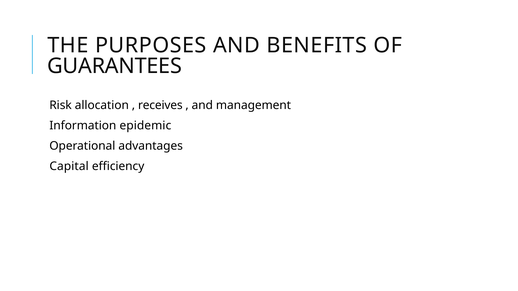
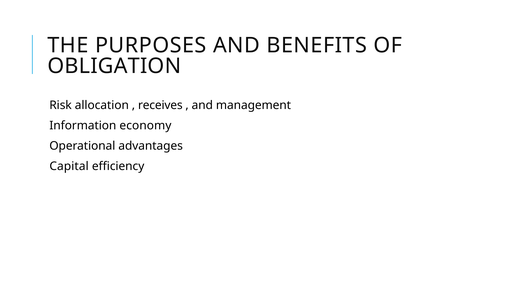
GUARANTEES: GUARANTEES -> OBLIGATION
epidemic: epidemic -> economy
